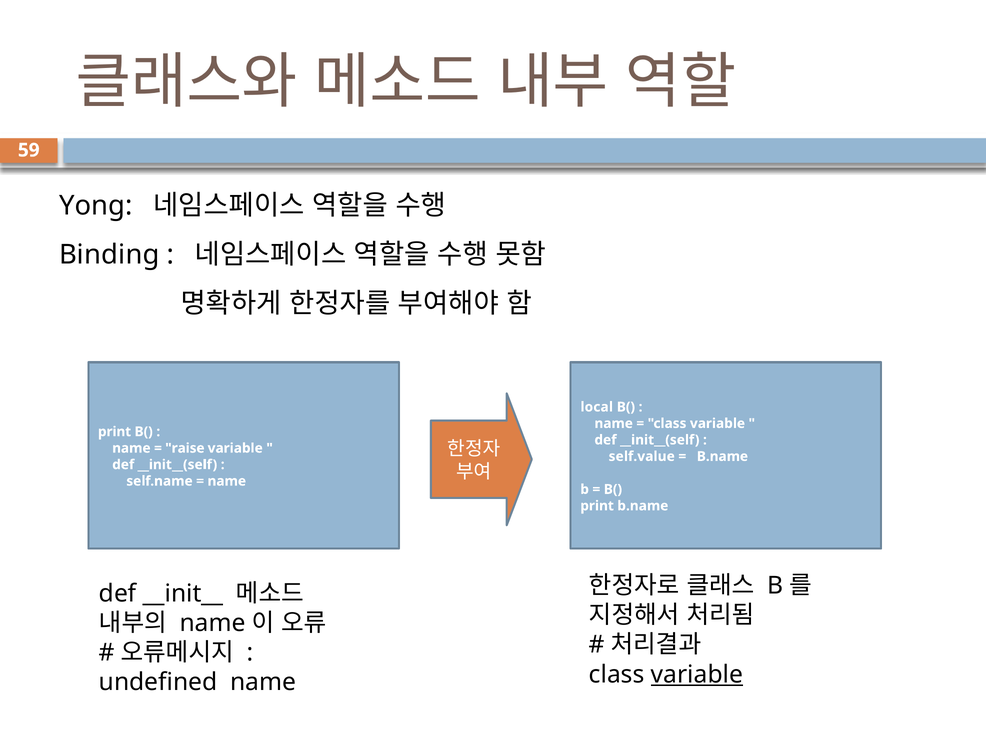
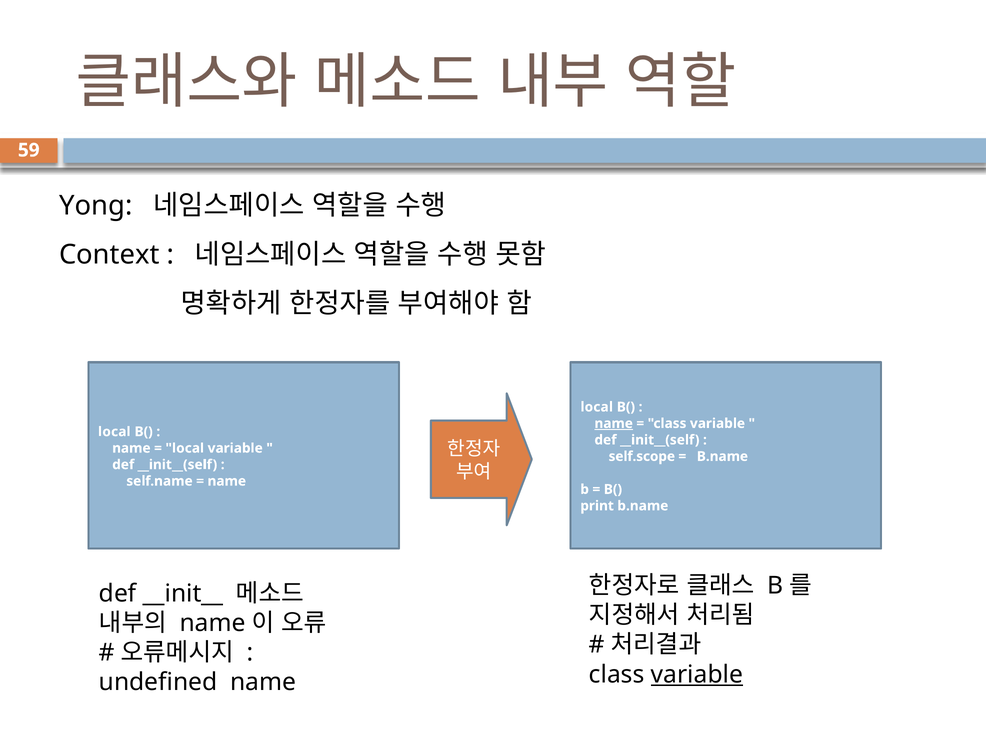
Binding: Binding -> Context
name at (614, 423) underline: none -> present
print at (115, 431): print -> local
raise at (185, 448): raise -> local
self.value: self.value -> self.scope
